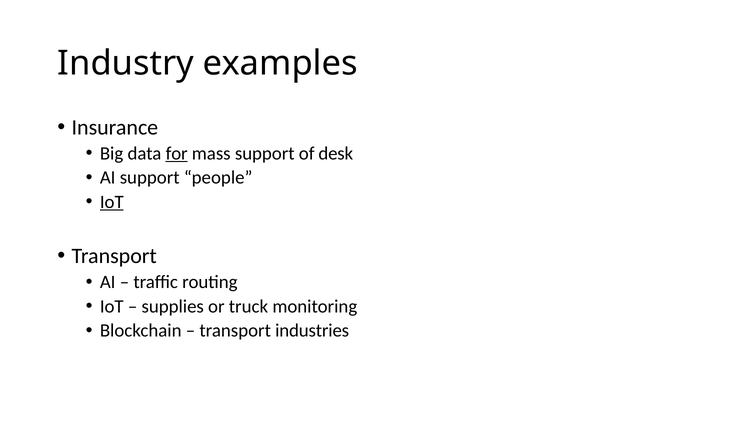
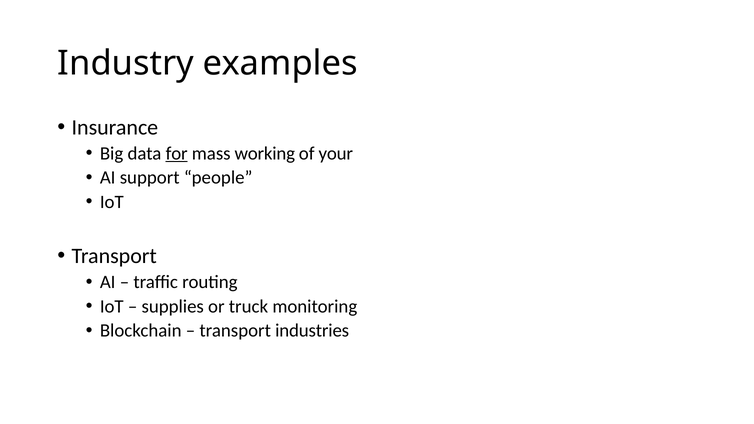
mass support: support -> working
desk: desk -> your
IoT at (112, 202) underline: present -> none
